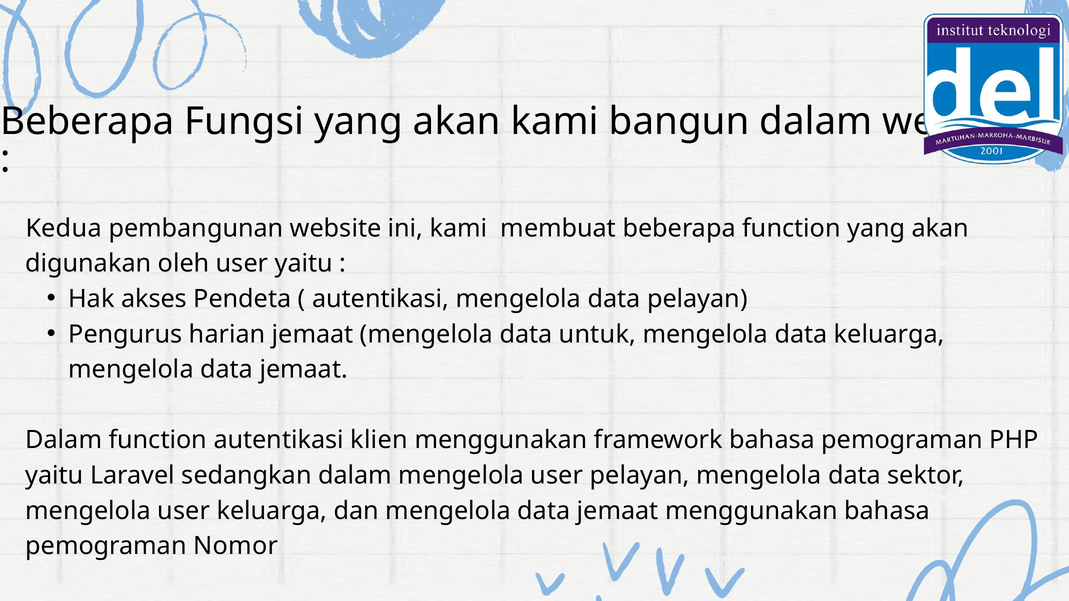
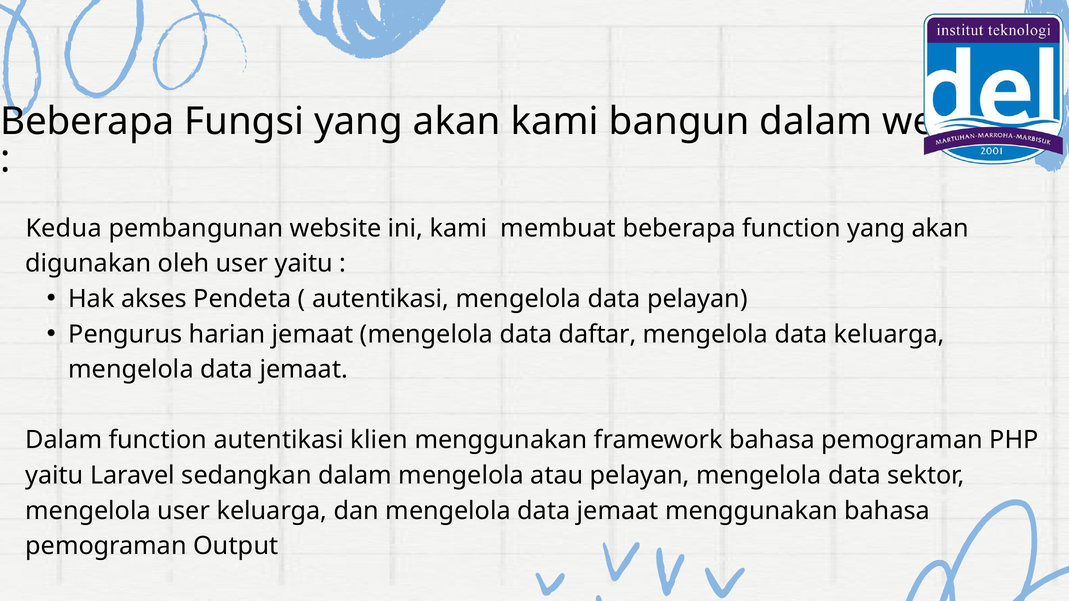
untuk: untuk -> daftar
dalam mengelola user: user -> atau
Nomor: Nomor -> Output
